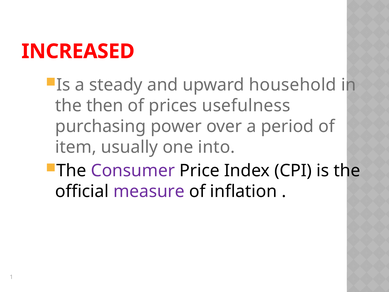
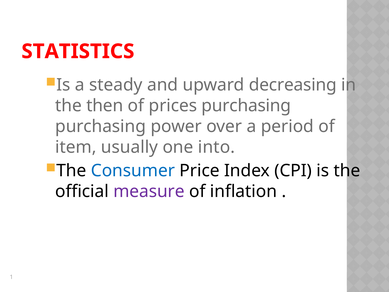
INCREASED: INCREASED -> STATISTICS
household: household -> decreasing
prices usefulness: usefulness -> purchasing
Consumer colour: purple -> blue
